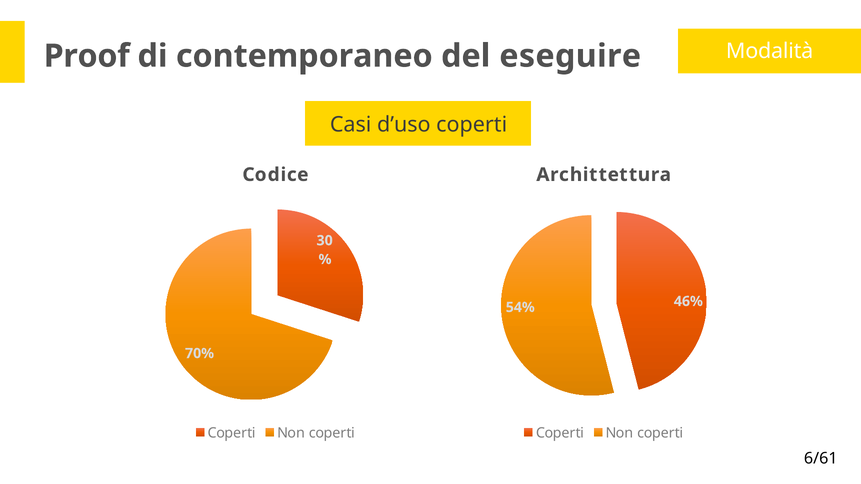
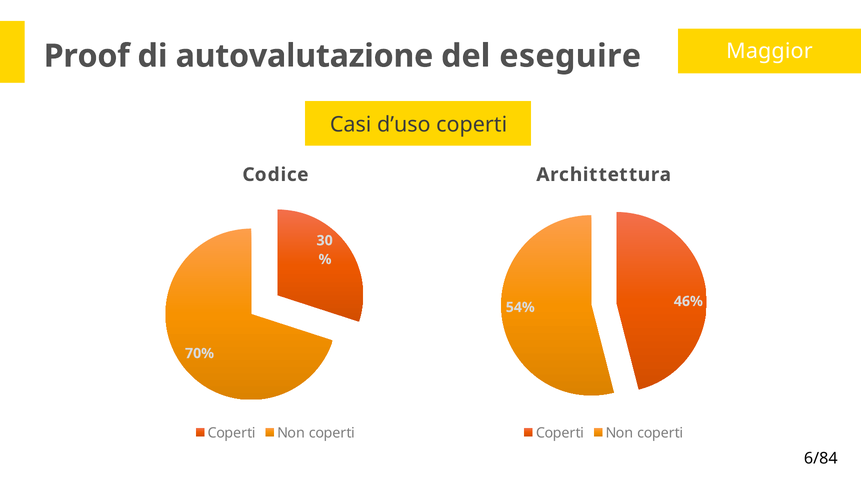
Modalità: Modalità -> Maggior
contemporaneo: contemporaneo -> autovalutazione
6/61: 6/61 -> 6/84
